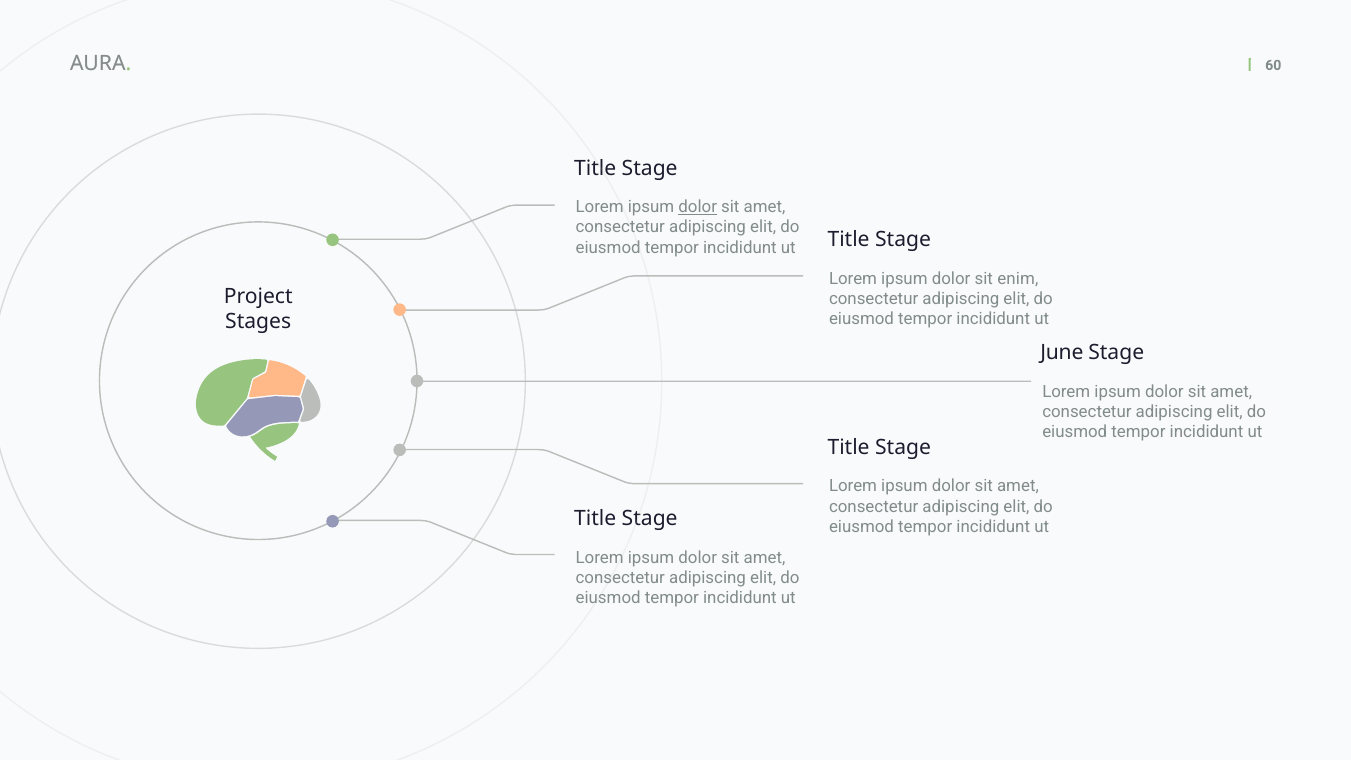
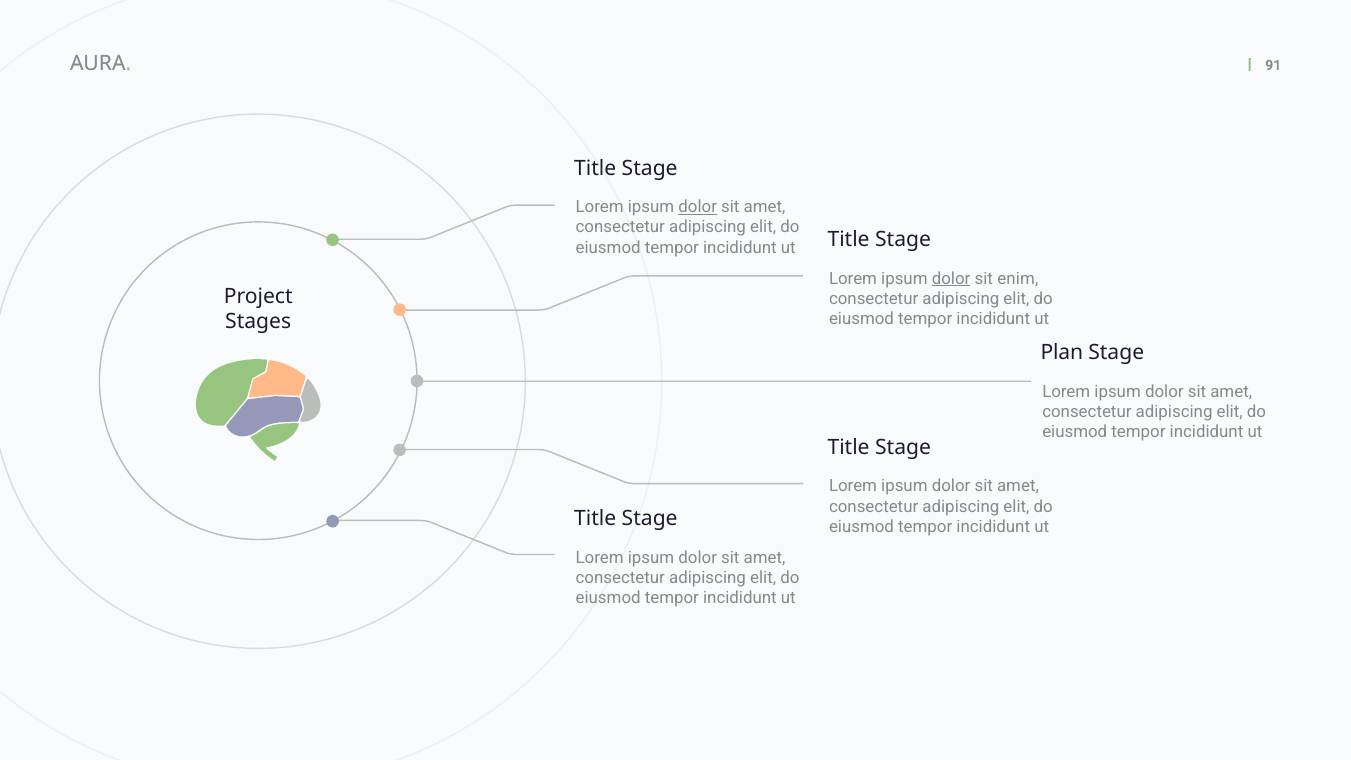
60: 60 -> 91
dolor at (951, 279) underline: none -> present
June: June -> Plan
